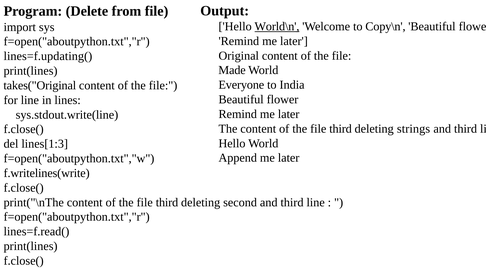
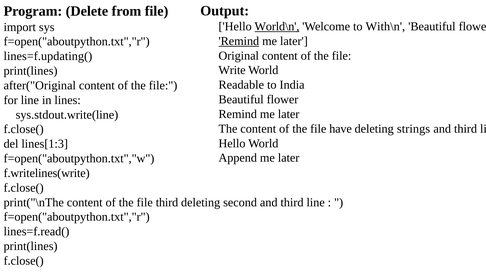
Copy\n: Copy\n -> With\n
Remind at (239, 41) underline: none -> present
Made: Made -> Write
Everyone: Everyone -> Readable
takes("Original: takes("Original -> after("Original
third at (341, 128): third -> have
